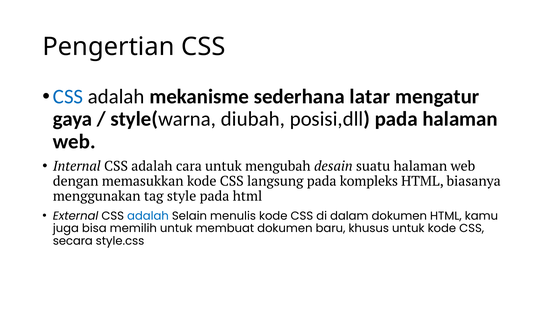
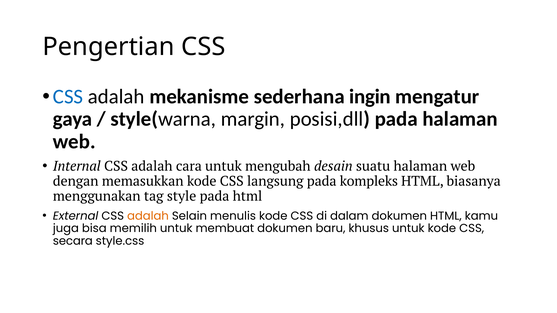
latar: latar -> ingin
diubah: diubah -> margin
adalah at (148, 216) colour: blue -> orange
